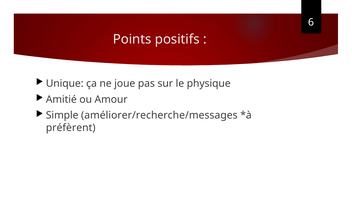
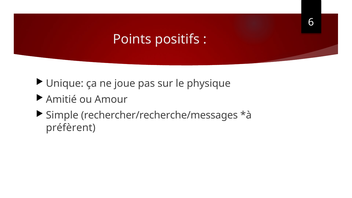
améliorer/recherche/messages: améliorer/recherche/messages -> rechercher/recherche/messages
